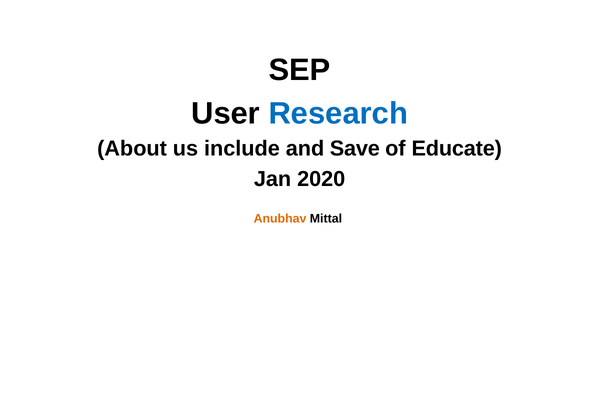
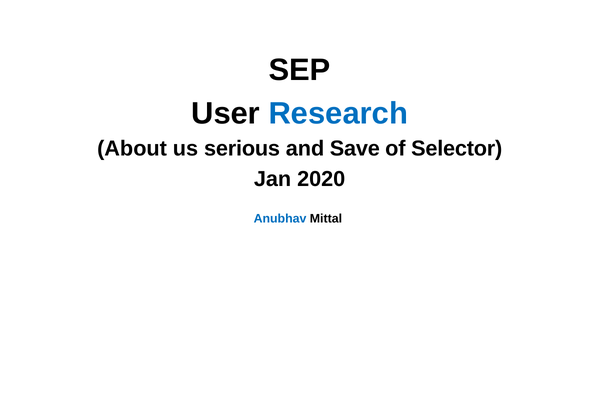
include: include -> serious
Educate: Educate -> Selector
Anubhav colour: orange -> blue
